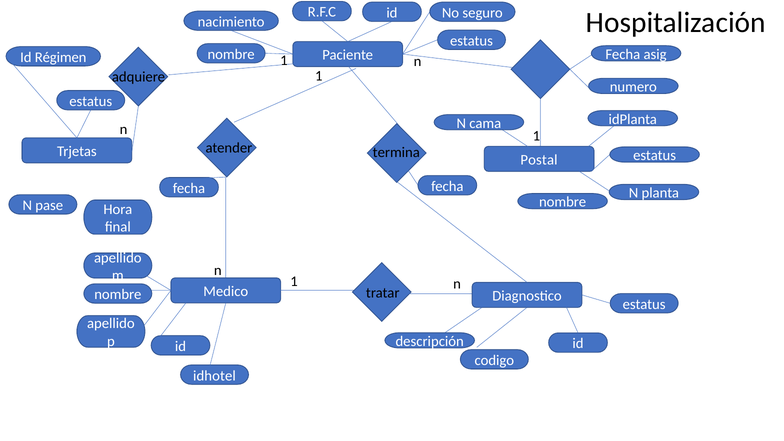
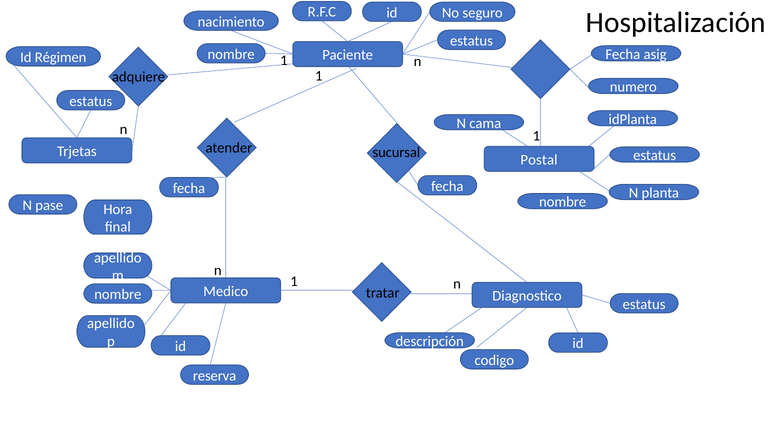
termina: termina -> sucursal
idhotel: idhotel -> reserva
